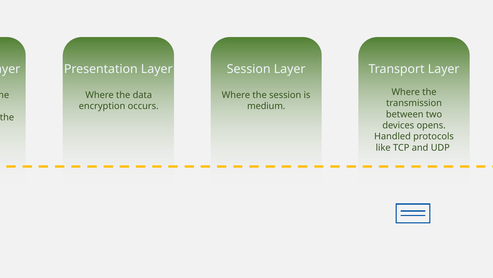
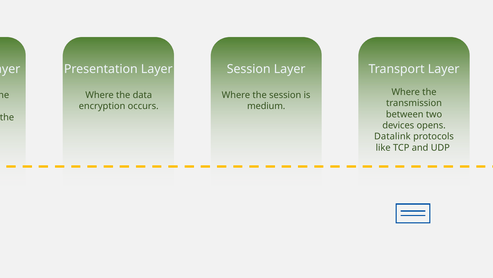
Handled: Handled -> Datalink
